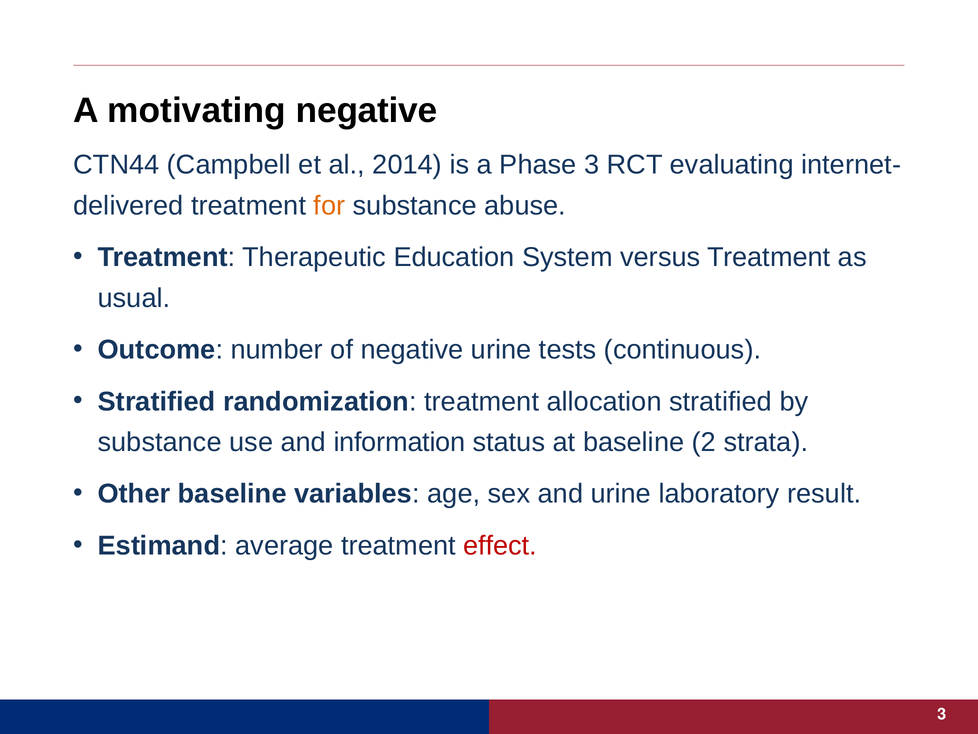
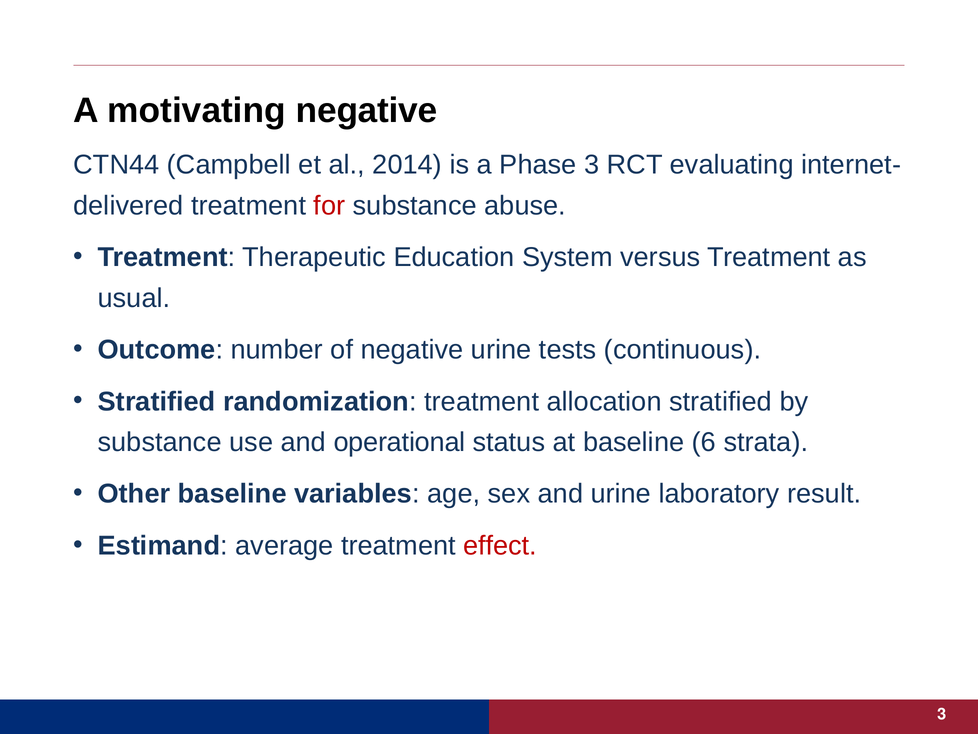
for colour: orange -> red
information: information -> operational
2: 2 -> 6
